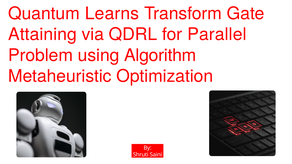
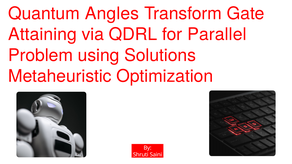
Learns: Learns -> Angles
Algorithm: Algorithm -> Solutions
